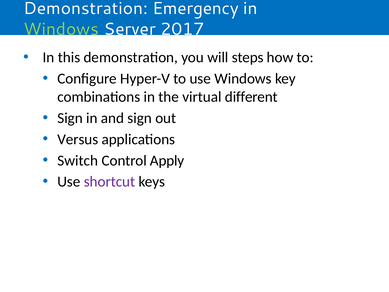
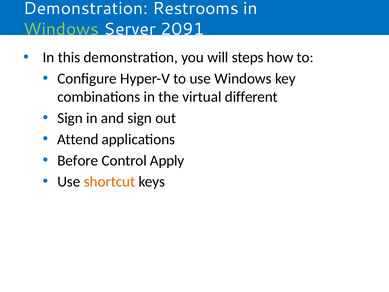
Emergency: Emergency -> Restrooms
2017: 2017 -> 2091
Versus: Versus -> Attend
Switch: Switch -> Before
shortcut colour: purple -> orange
